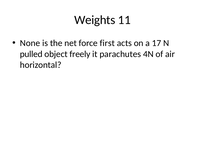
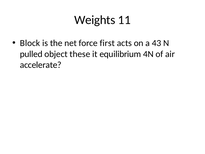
None: None -> Block
17: 17 -> 43
freely: freely -> these
parachutes: parachutes -> equilibrium
horizontal: horizontal -> accelerate
